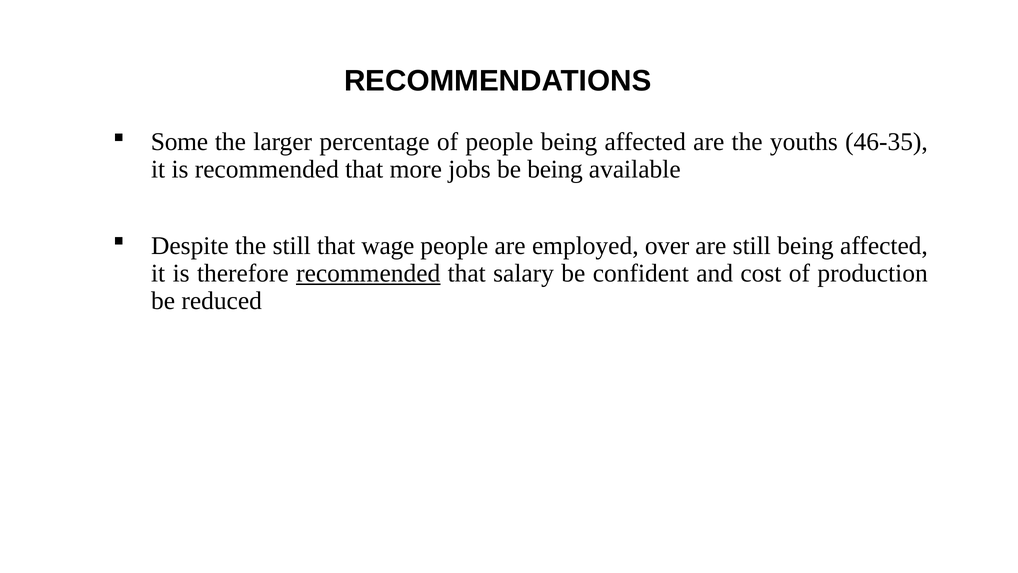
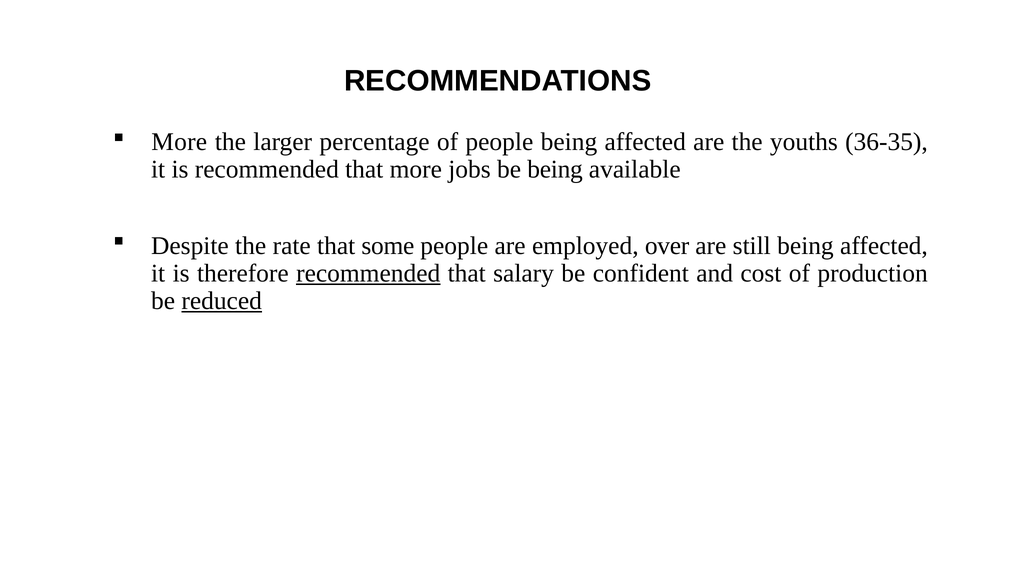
Some at (179, 142): Some -> More
46-35: 46-35 -> 36-35
the still: still -> rate
wage: wage -> some
reduced underline: none -> present
